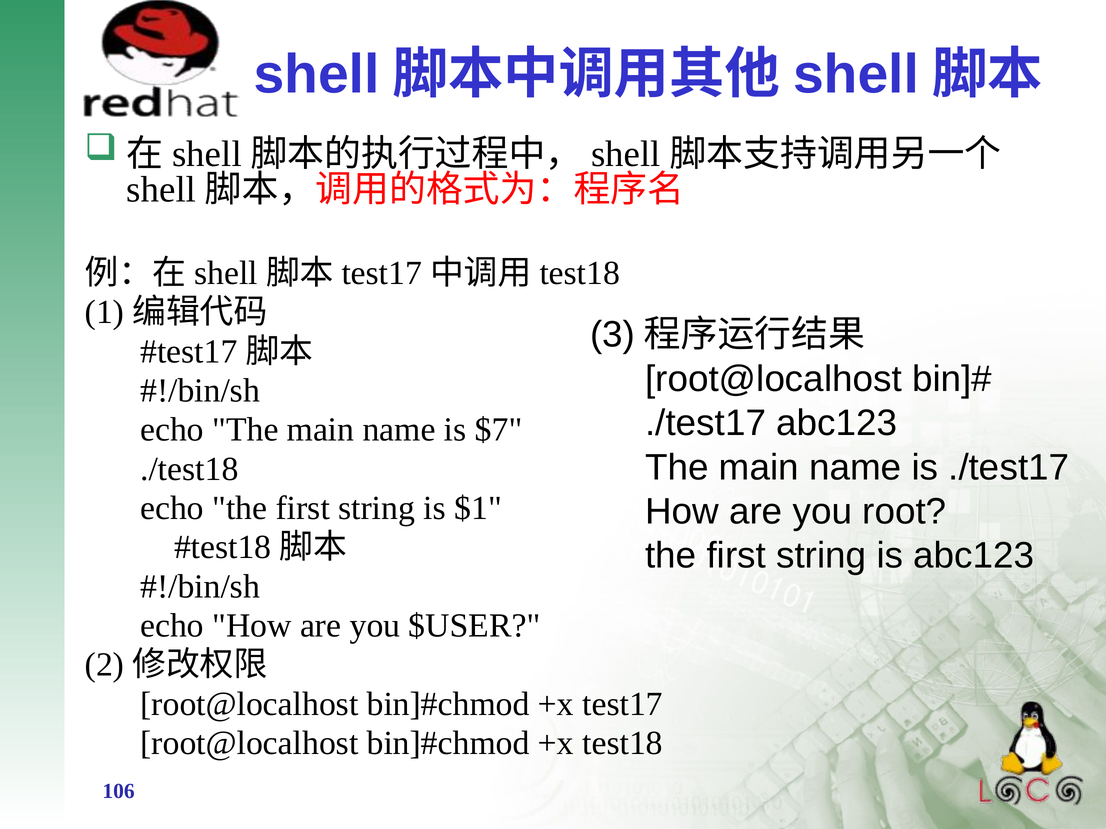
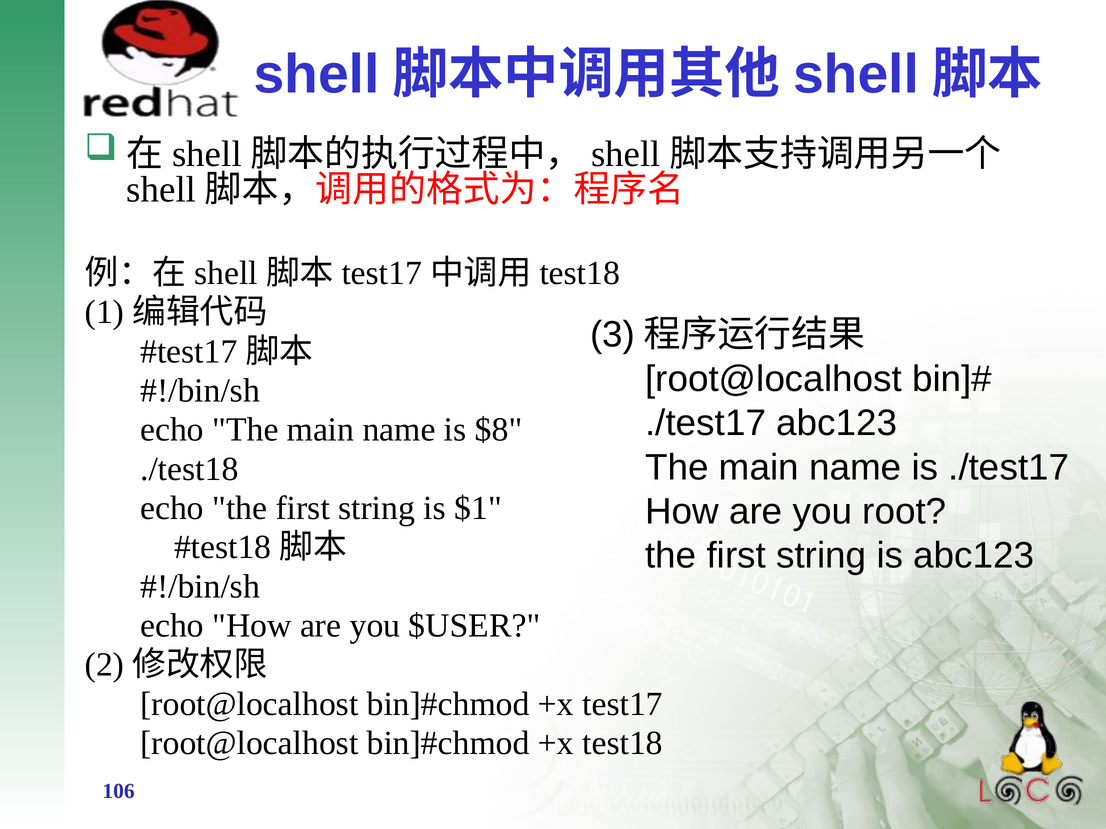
$7: $7 -> $8
